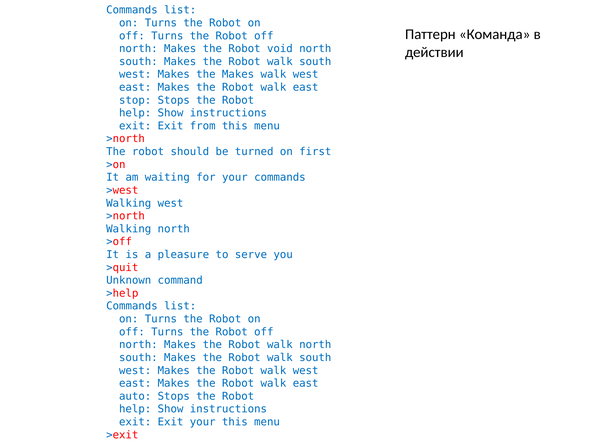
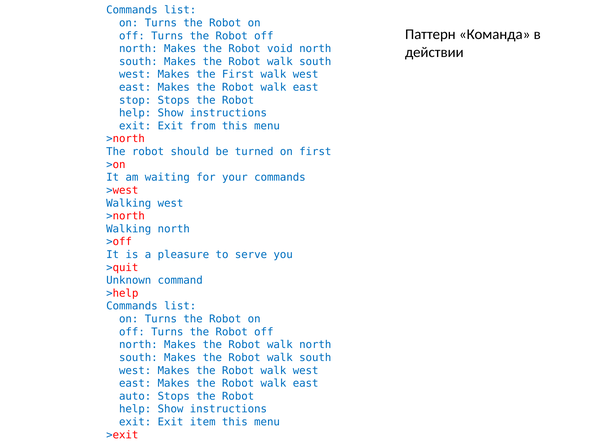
the Makes: Makes -> First
Exit your: your -> item
